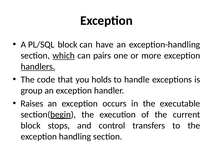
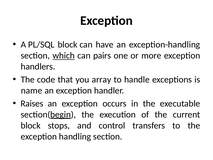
handlers underline: present -> none
holds: holds -> array
group: group -> name
